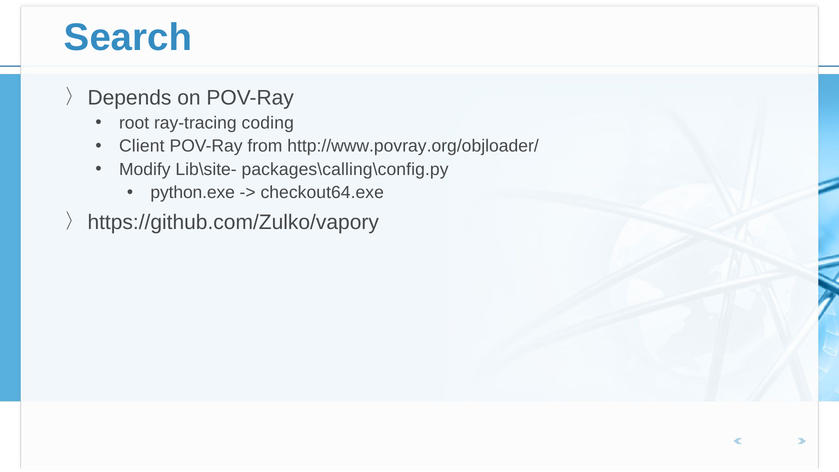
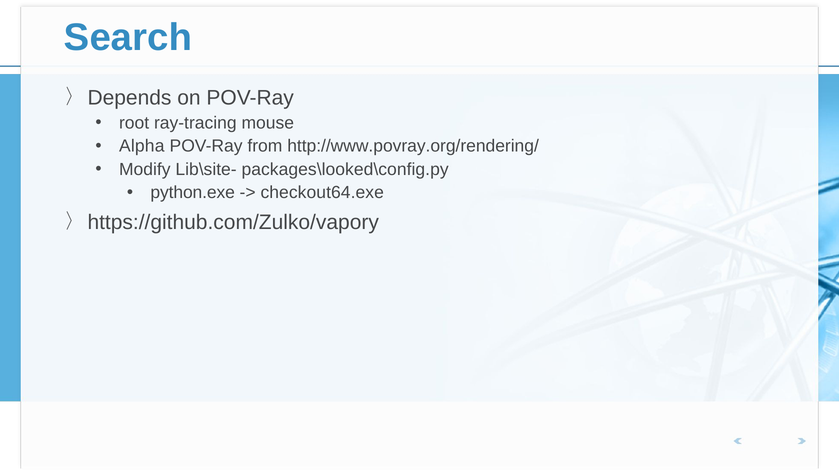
coding: coding -> mouse
Client: Client -> Alpha
http://www.povray.org/objloader/: http://www.povray.org/objloader/ -> http://www.povray.org/rendering/
packages\calling\config.py: packages\calling\config.py -> packages\looked\config.py
